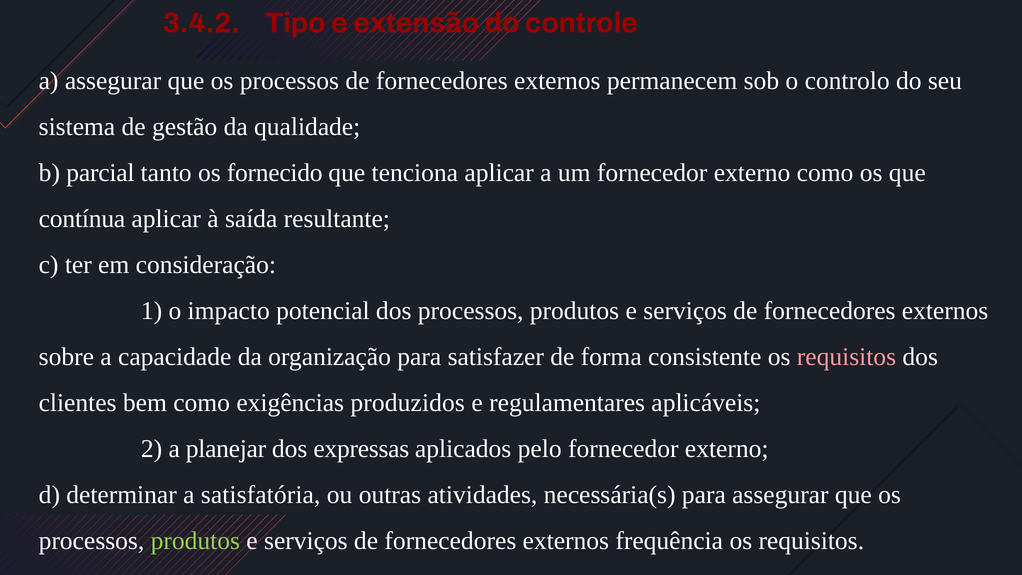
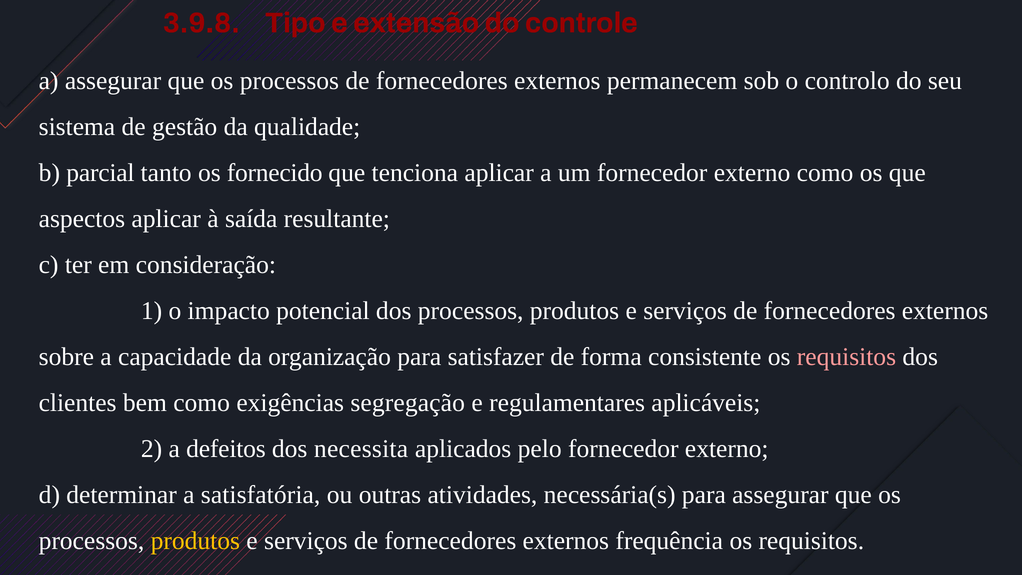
3.4.2: 3.4.2 -> 3.9.8
contínua: contínua -> aspectos
produzidos: produzidos -> segregação
planejar: planejar -> defeitos
expressas: expressas -> necessita
produtos at (195, 541) colour: light green -> yellow
